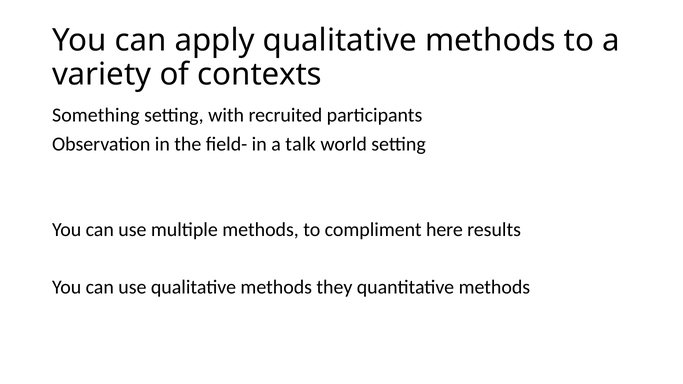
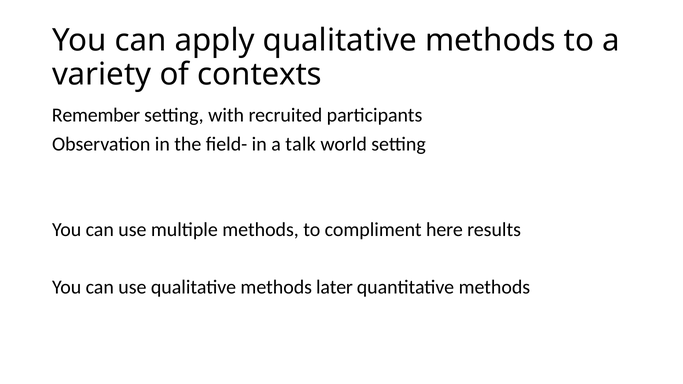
Something: Something -> Remember
they: they -> later
